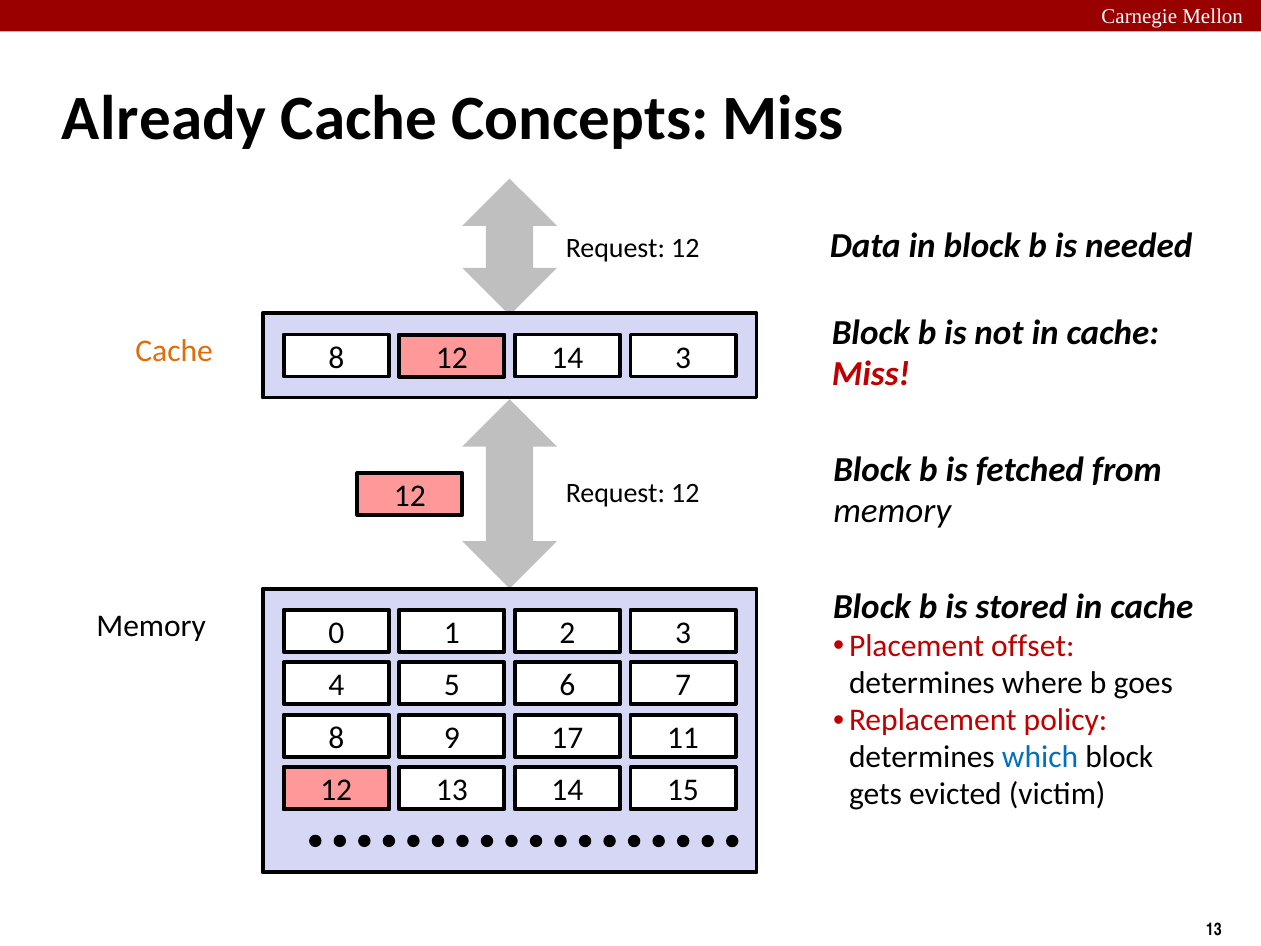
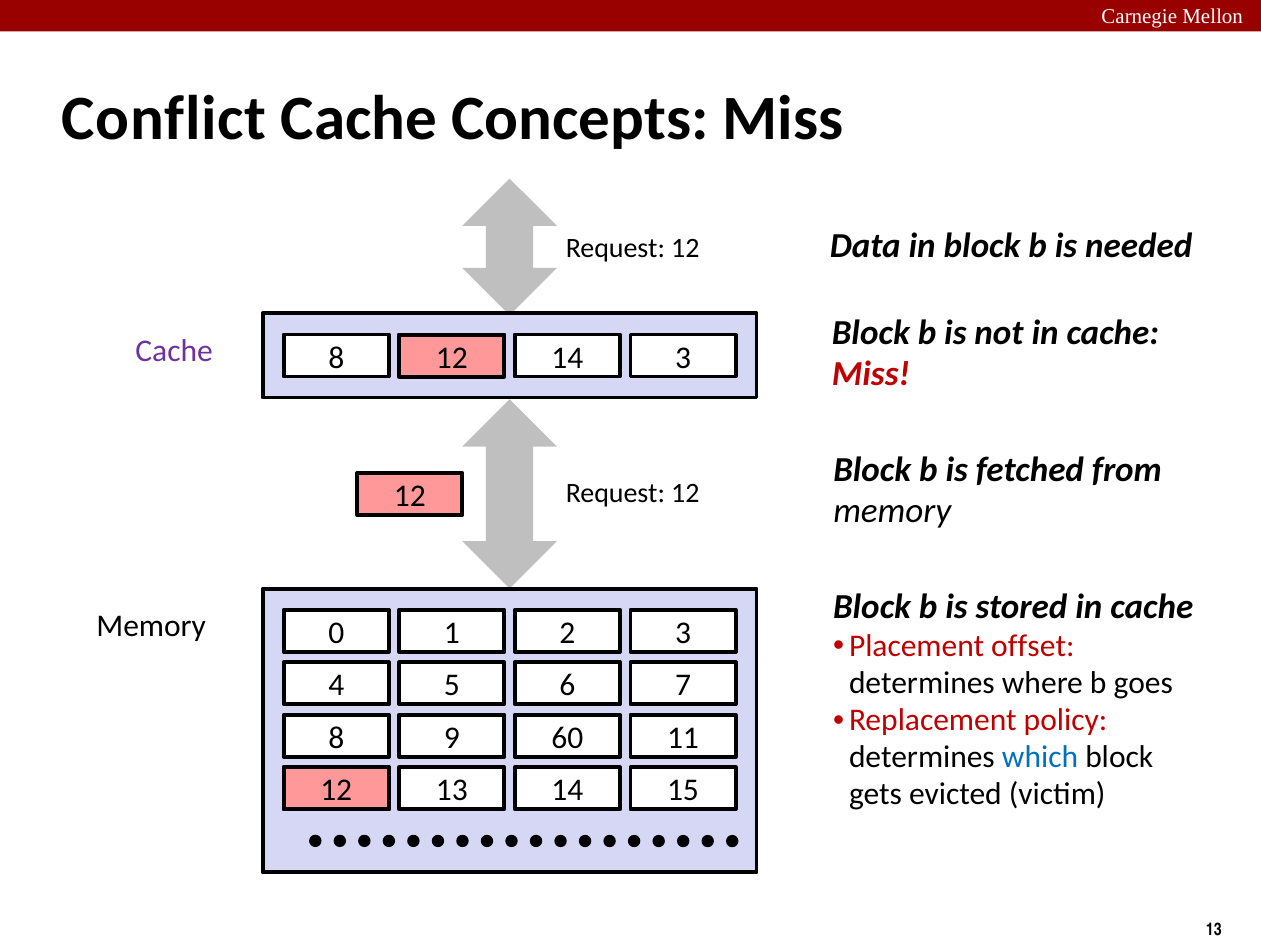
Already: Already -> Conflict
Cache at (174, 351) colour: orange -> purple
17: 17 -> 60
